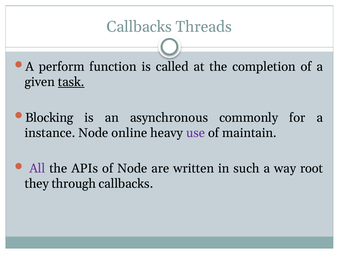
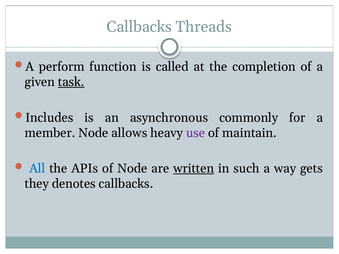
Blocking: Blocking -> Includes
instance: instance -> member
online: online -> allows
All colour: purple -> blue
written underline: none -> present
root: root -> gets
through: through -> denotes
